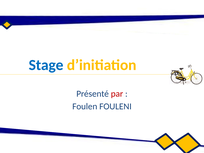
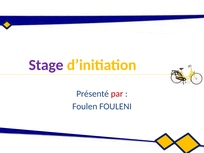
Stage colour: blue -> purple
